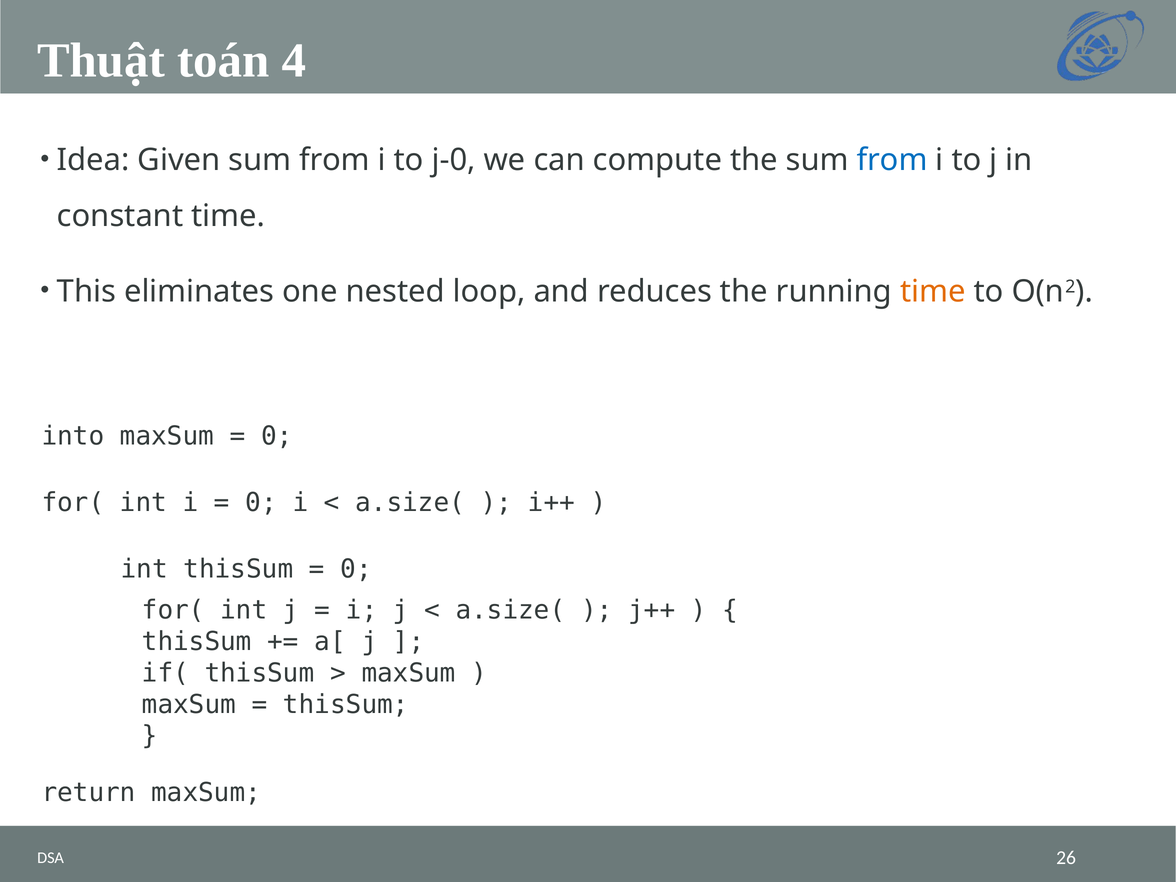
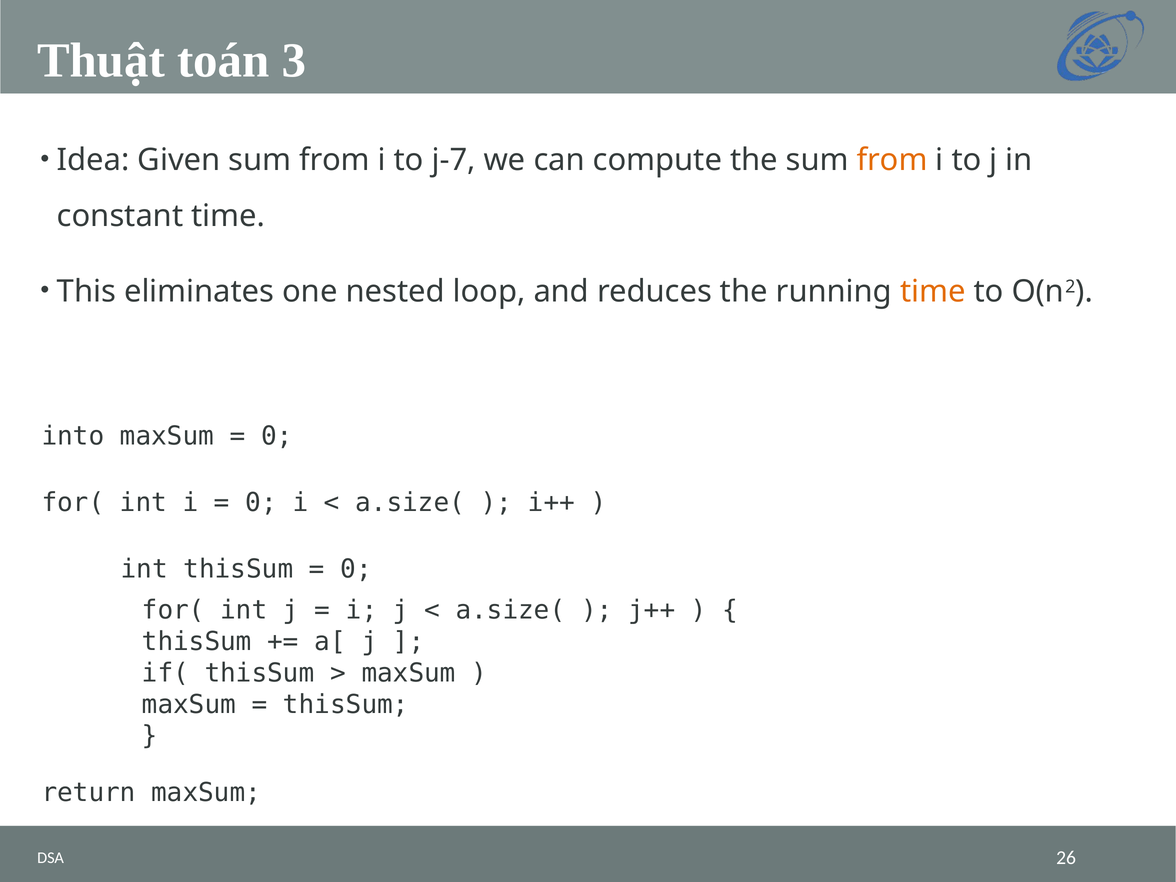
4: 4 -> 3
j-0: j-0 -> j-7
from at (892, 160) colour: blue -> orange
